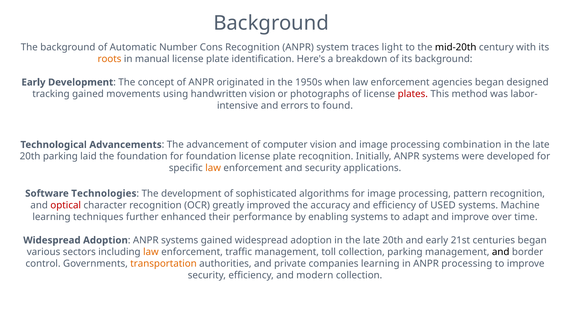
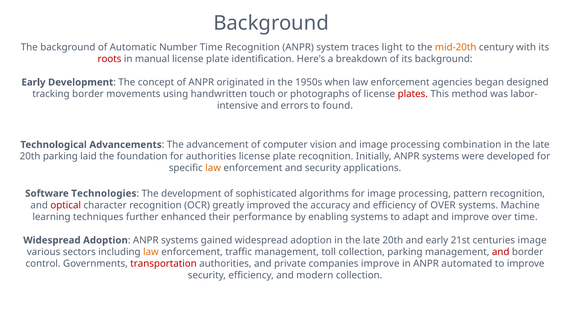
Number Cons: Cons -> Time
mid-20th colour: black -> orange
roots colour: orange -> red
tracking gained: gained -> border
handwritten vision: vision -> touch
for foundation: foundation -> authorities
of USED: USED -> OVER
centuries began: began -> image
and at (501, 252) colour: black -> red
transportation colour: orange -> red
companies learning: learning -> improve
ANPR processing: processing -> automated
